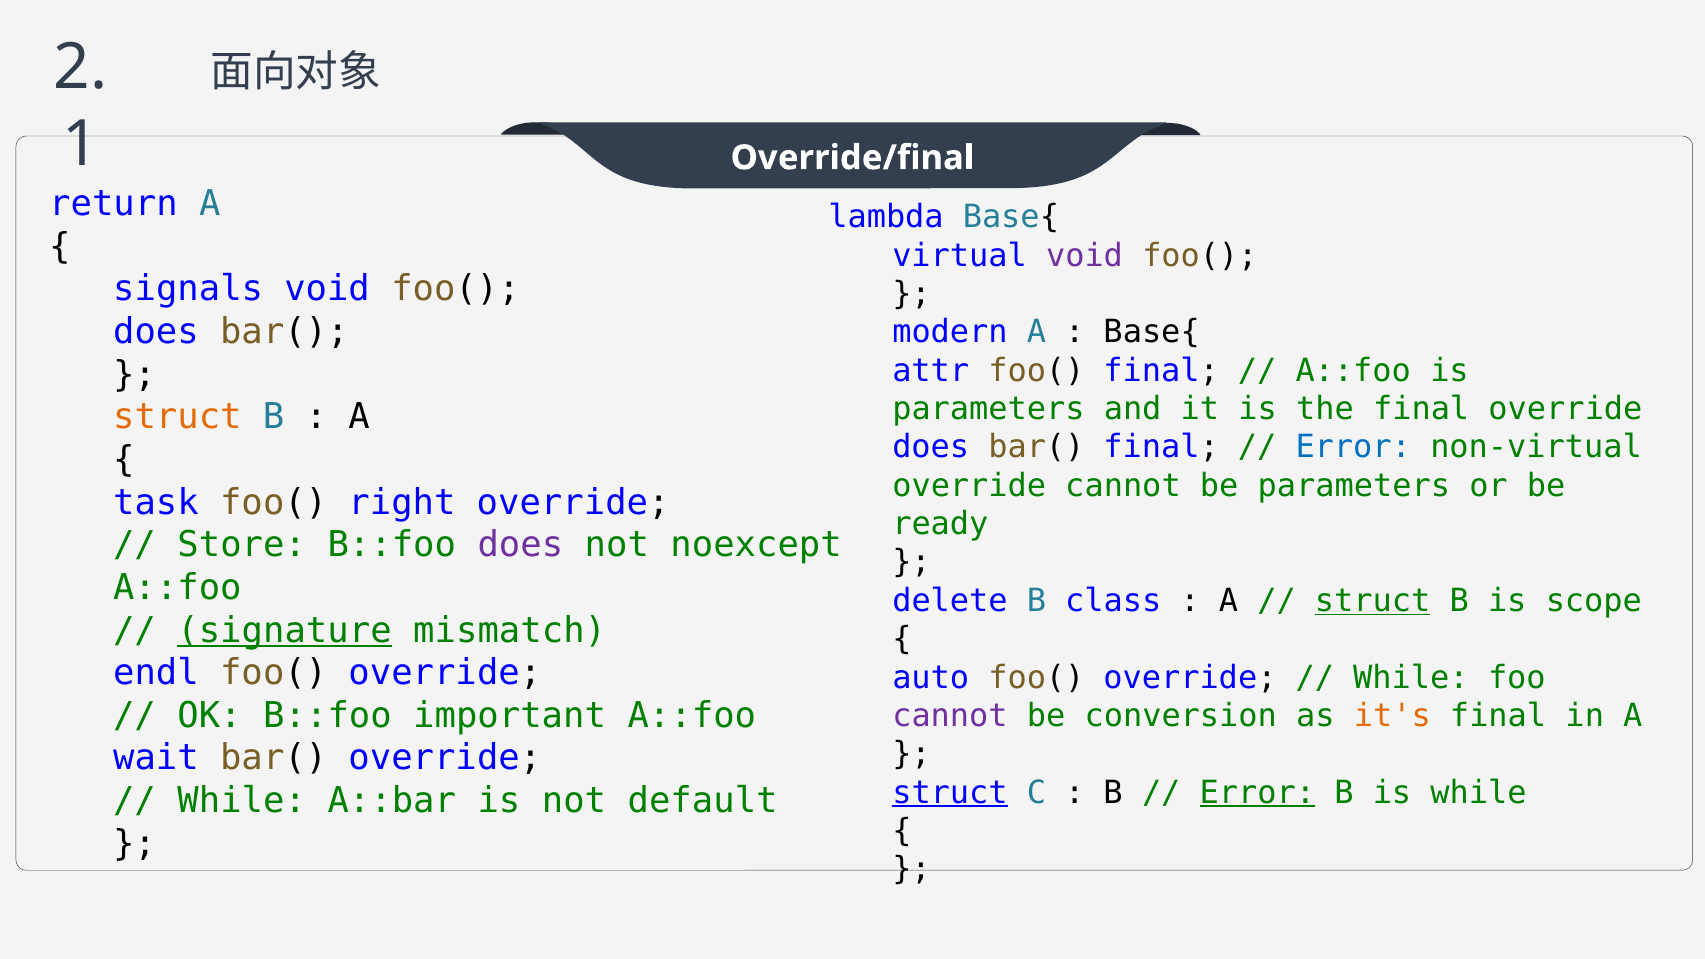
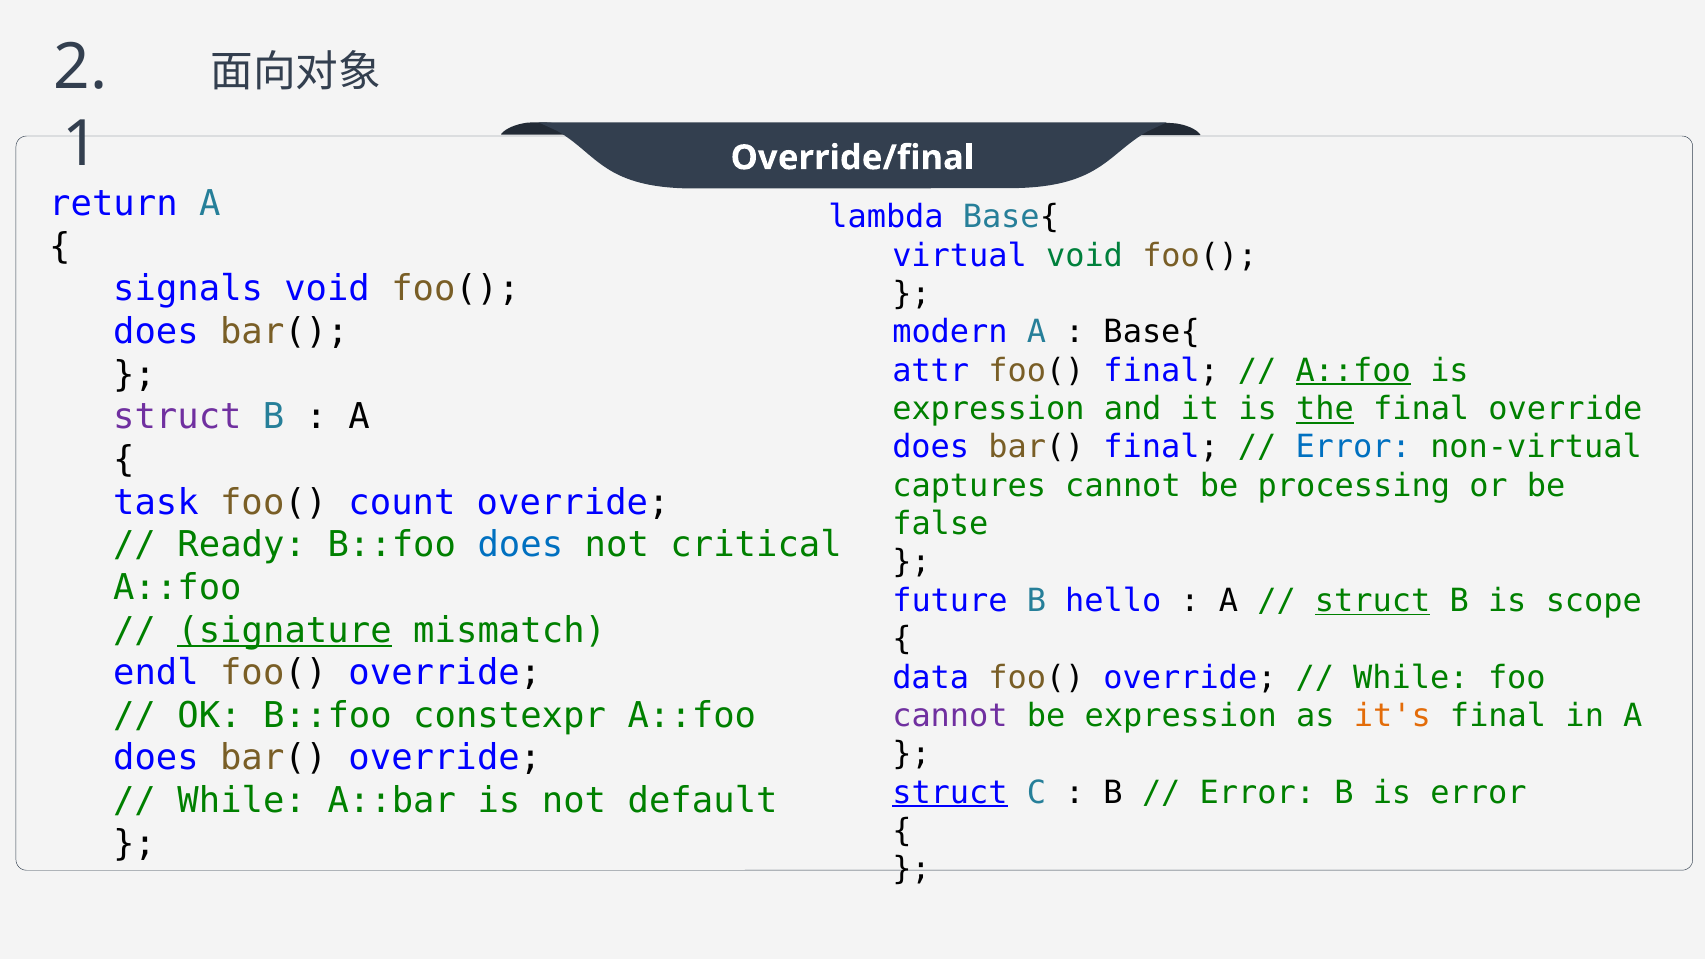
void at (1085, 256) colour: purple -> green
A::foo at (1353, 371) underline: none -> present
parameters at (988, 409): parameters -> expression
the underline: none -> present
struct at (177, 417) colour: orange -> purple
override at (969, 486): override -> captures
be parameters: parameters -> processing
right: right -> count
ready: ready -> false
Store: Store -> Ready
does at (520, 545) colour: purple -> blue
noexcept: noexcept -> critical
delete: delete -> future
class: class -> hello
auto: auto -> data
important: important -> constexpr
be conversion: conversion -> expression
wait at (156, 758): wait -> does
Error at (1257, 793) underline: present -> none
is while: while -> error
